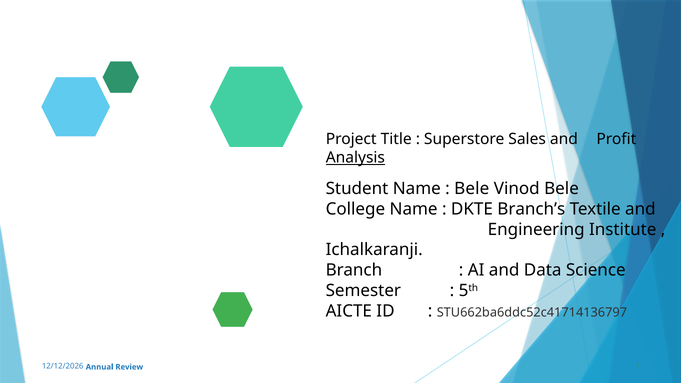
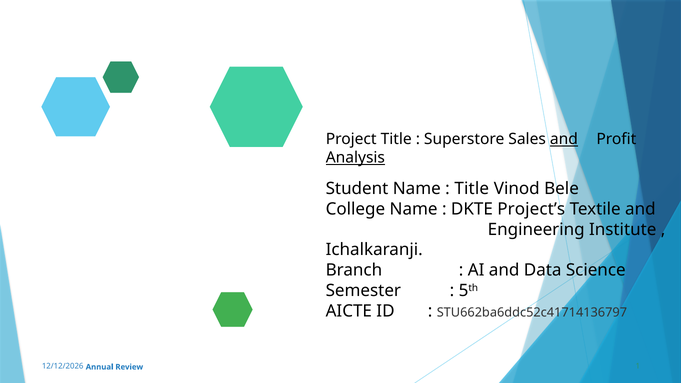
and at (564, 139) underline: none -> present
Bele at (472, 189): Bele -> Title
Branch’s: Branch’s -> Project’s
